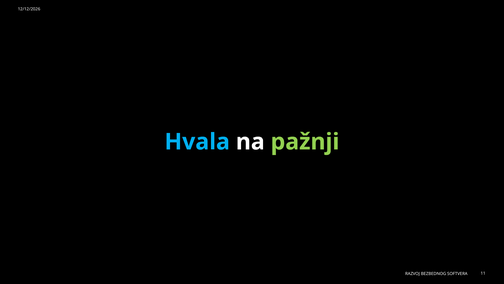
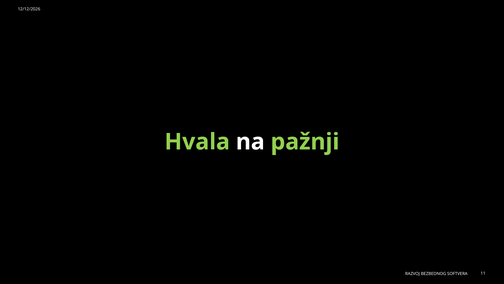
Hvala colour: light blue -> light green
